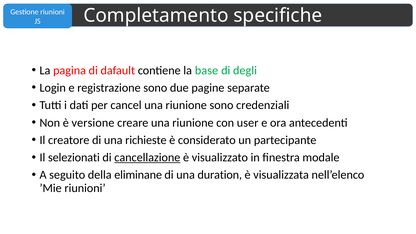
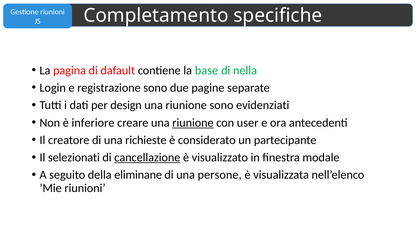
degli: degli -> nella
cancel: cancel -> design
credenziali: credenziali -> evidenziati
versione: versione -> inferiore
riunione at (193, 123) underline: none -> present
duration: duration -> persone
